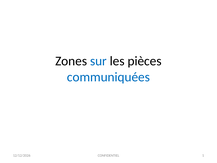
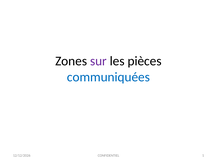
sur colour: blue -> purple
